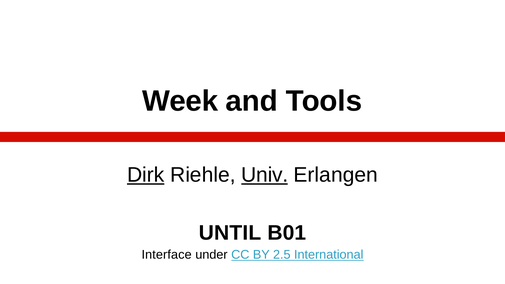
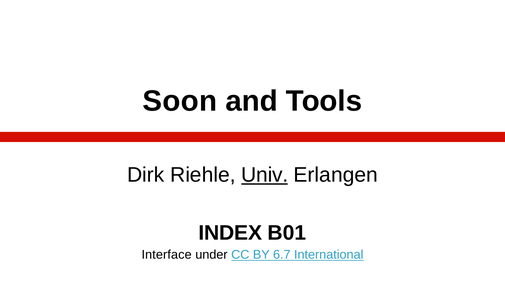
Week: Week -> Soon
Dirk underline: present -> none
UNTIL: UNTIL -> INDEX
2.5: 2.5 -> 6.7
